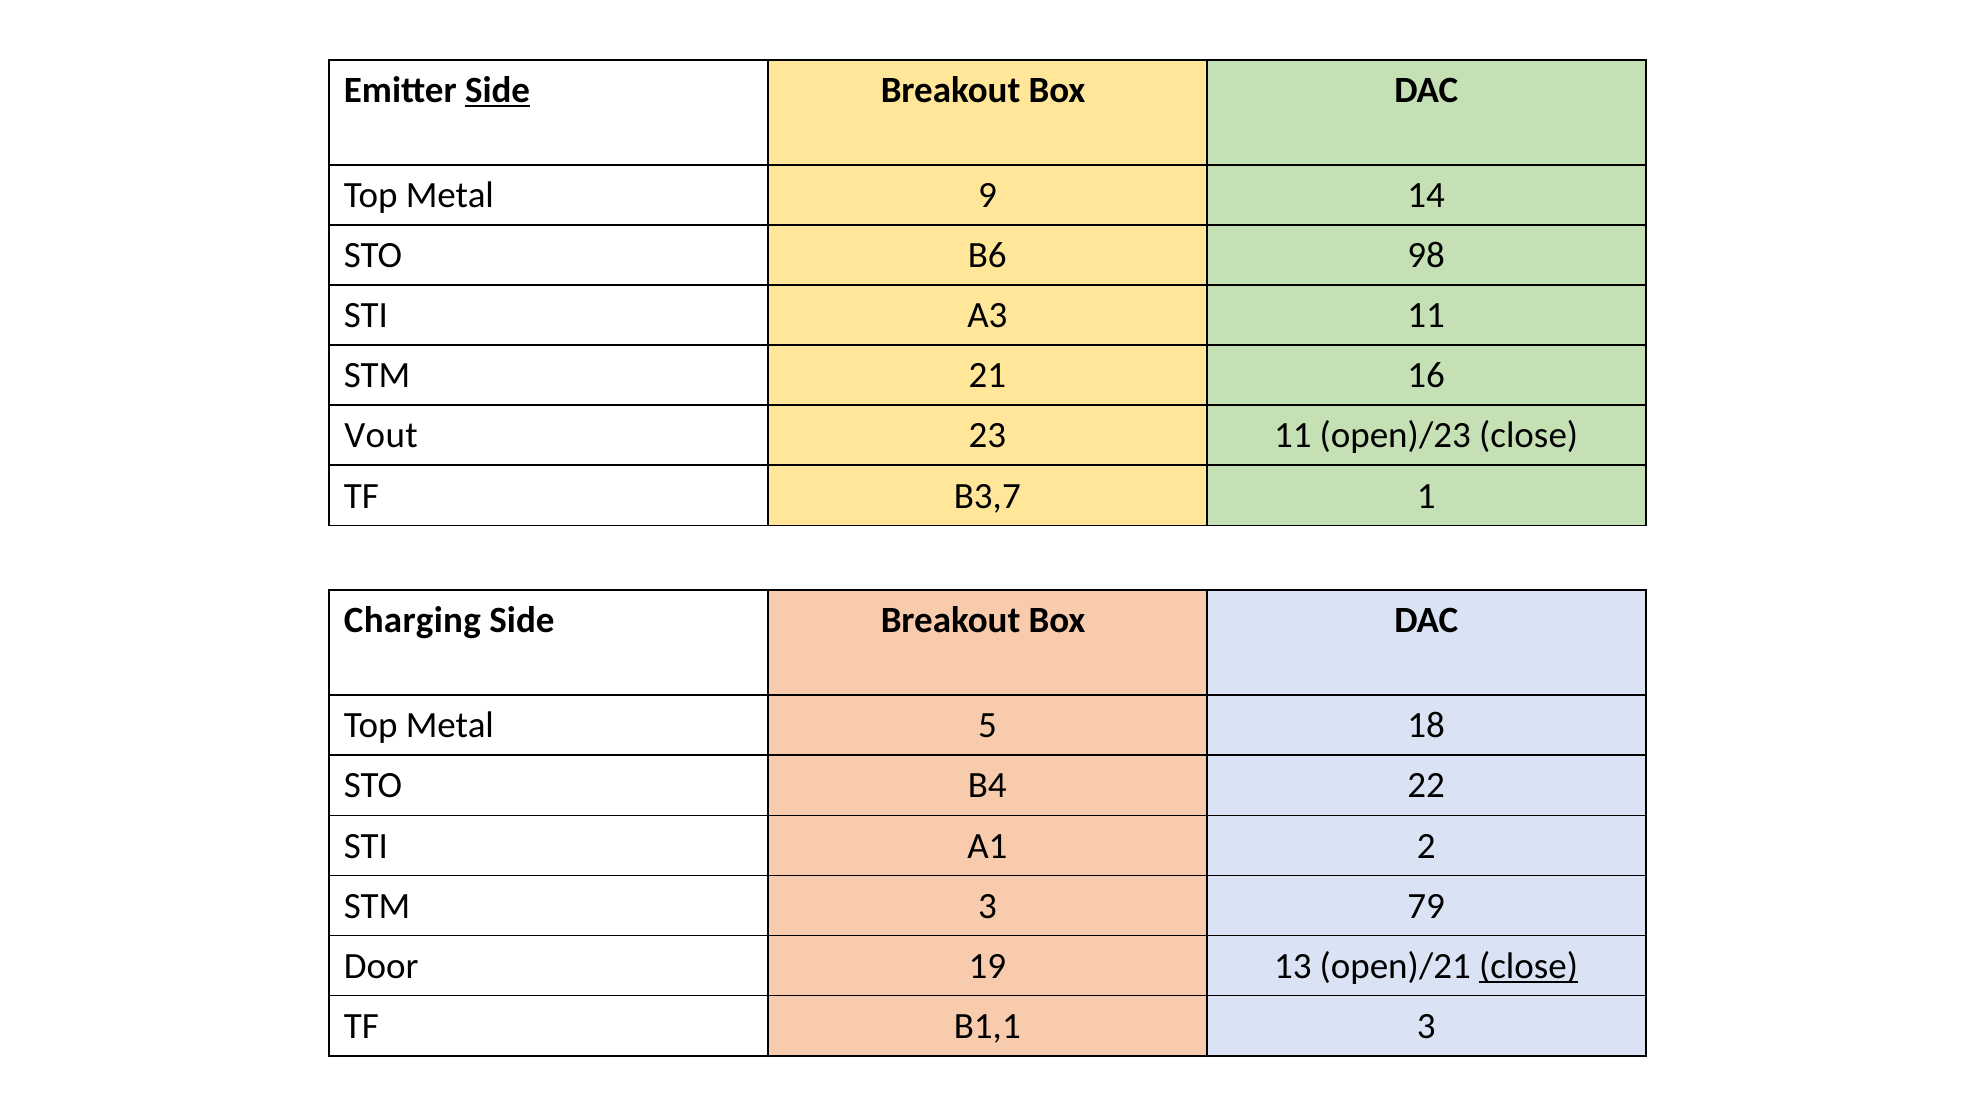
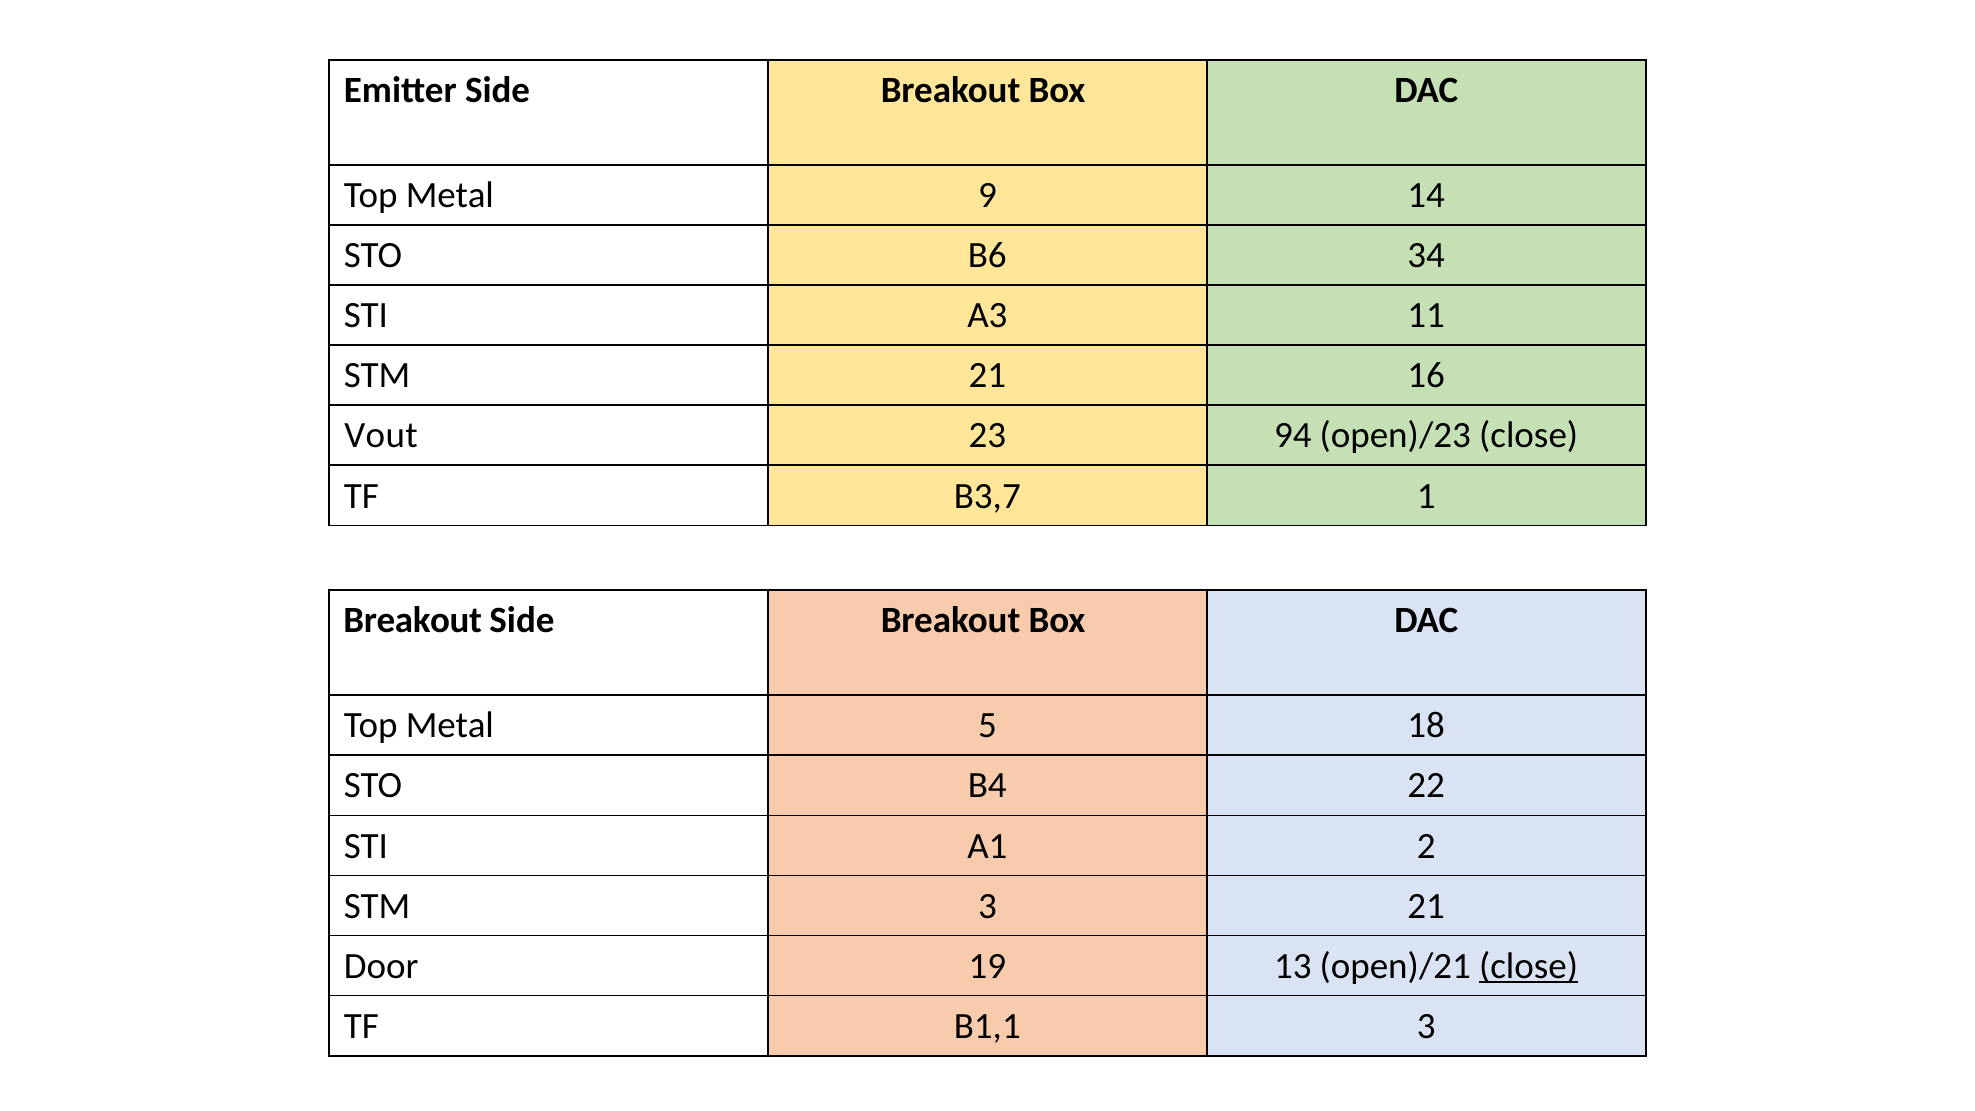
Side at (498, 90) underline: present -> none
98: 98 -> 34
23 11: 11 -> 94
Charging at (412, 620): Charging -> Breakout
3 79: 79 -> 21
